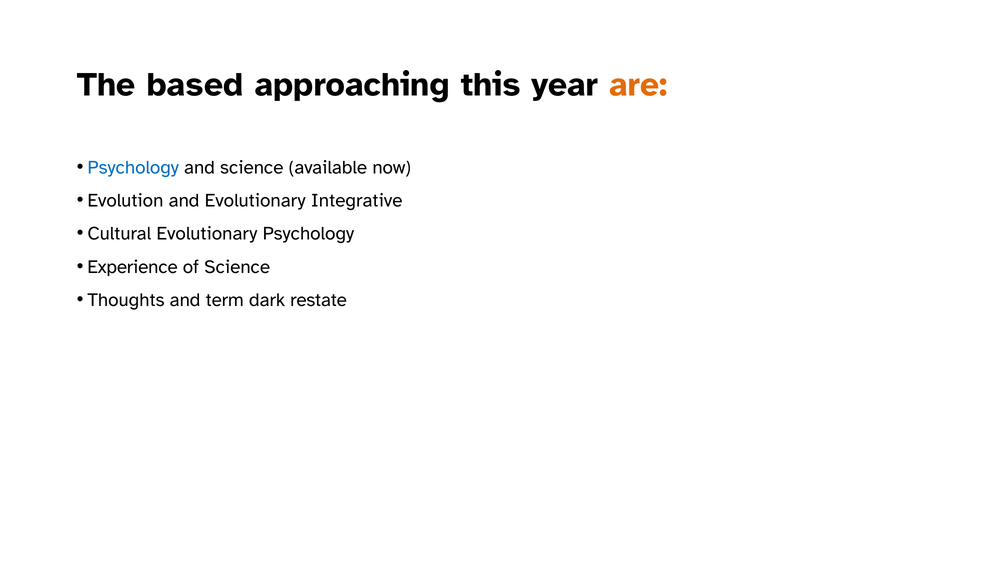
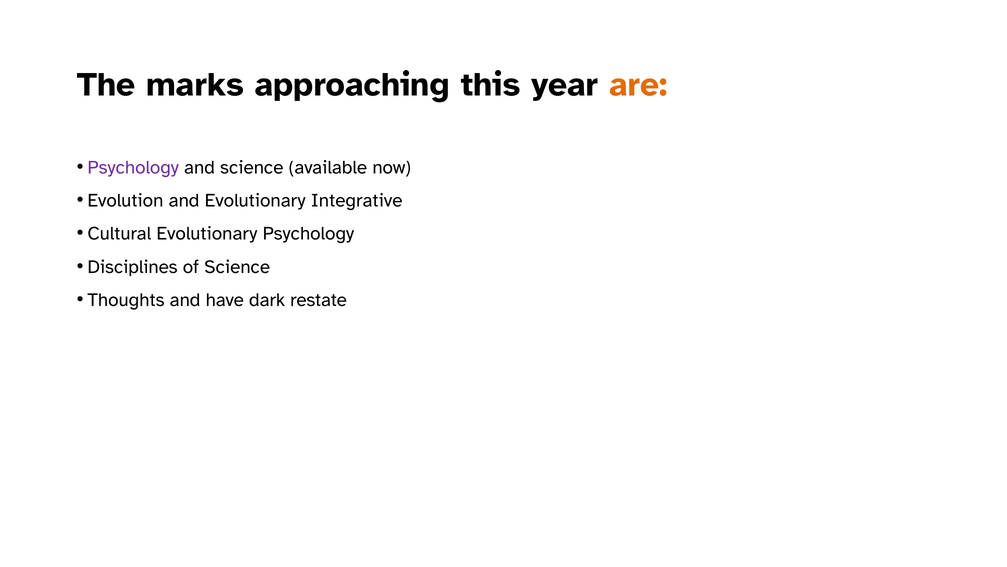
based: based -> marks
Psychology at (133, 167) colour: blue -> purple
Experience: Experience -> Disciplines
term: term -> have
